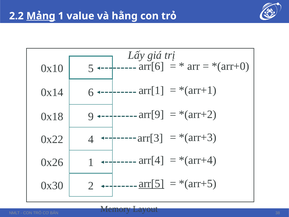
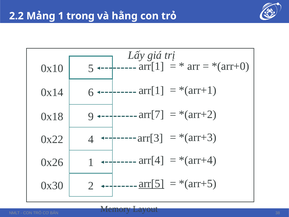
Mảng underline: present -> none
value: value -> trong
arr[6 at (151, 66): arr[6 -> arr[1
arr[9: arr[9 -> arr[7
